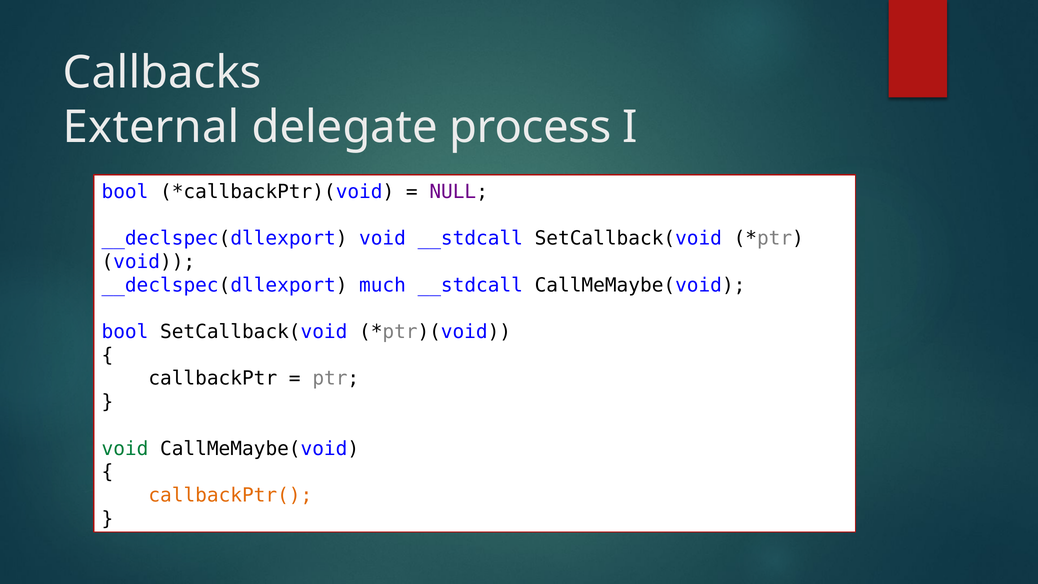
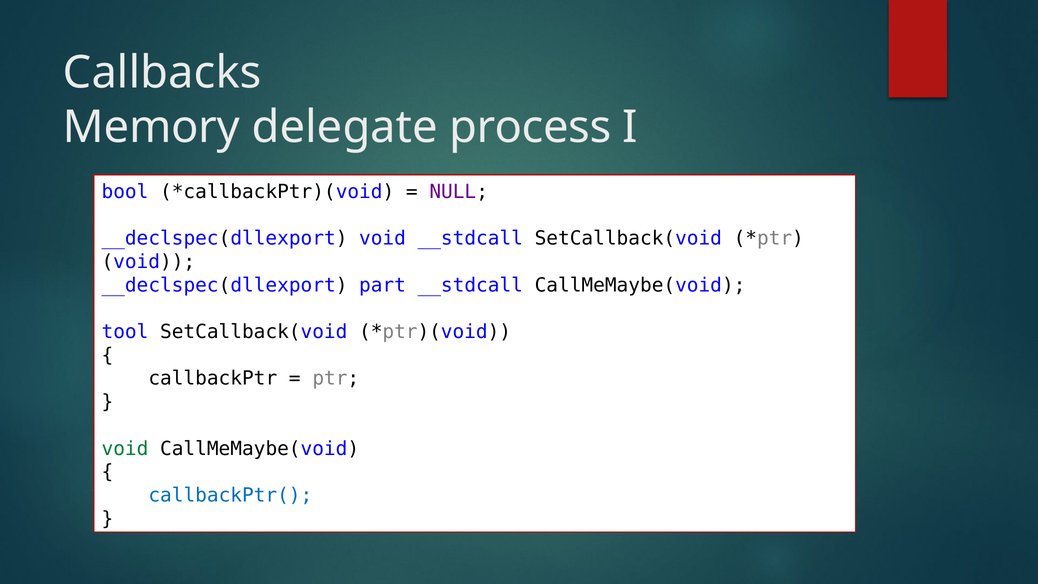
External: External -> Memory
much: much -> part
bool at (125, 332): bool -> tool
callbackPtr( colour: orange -> blue
